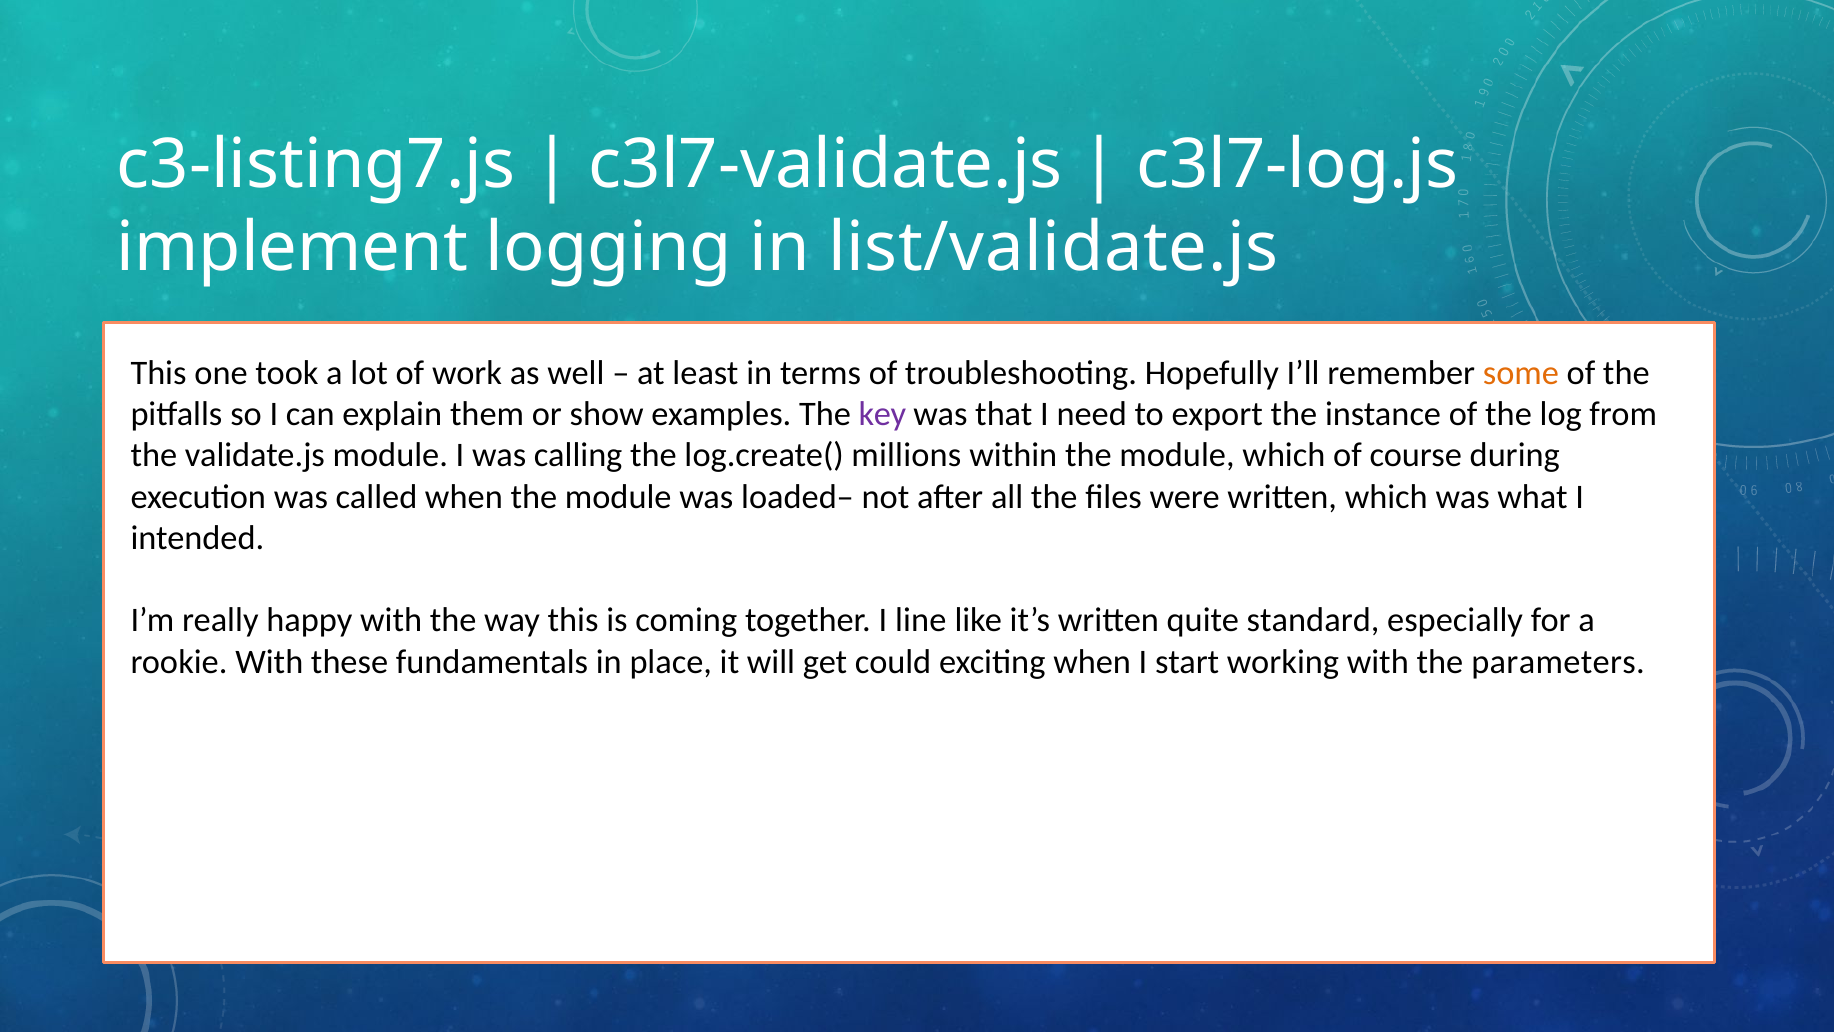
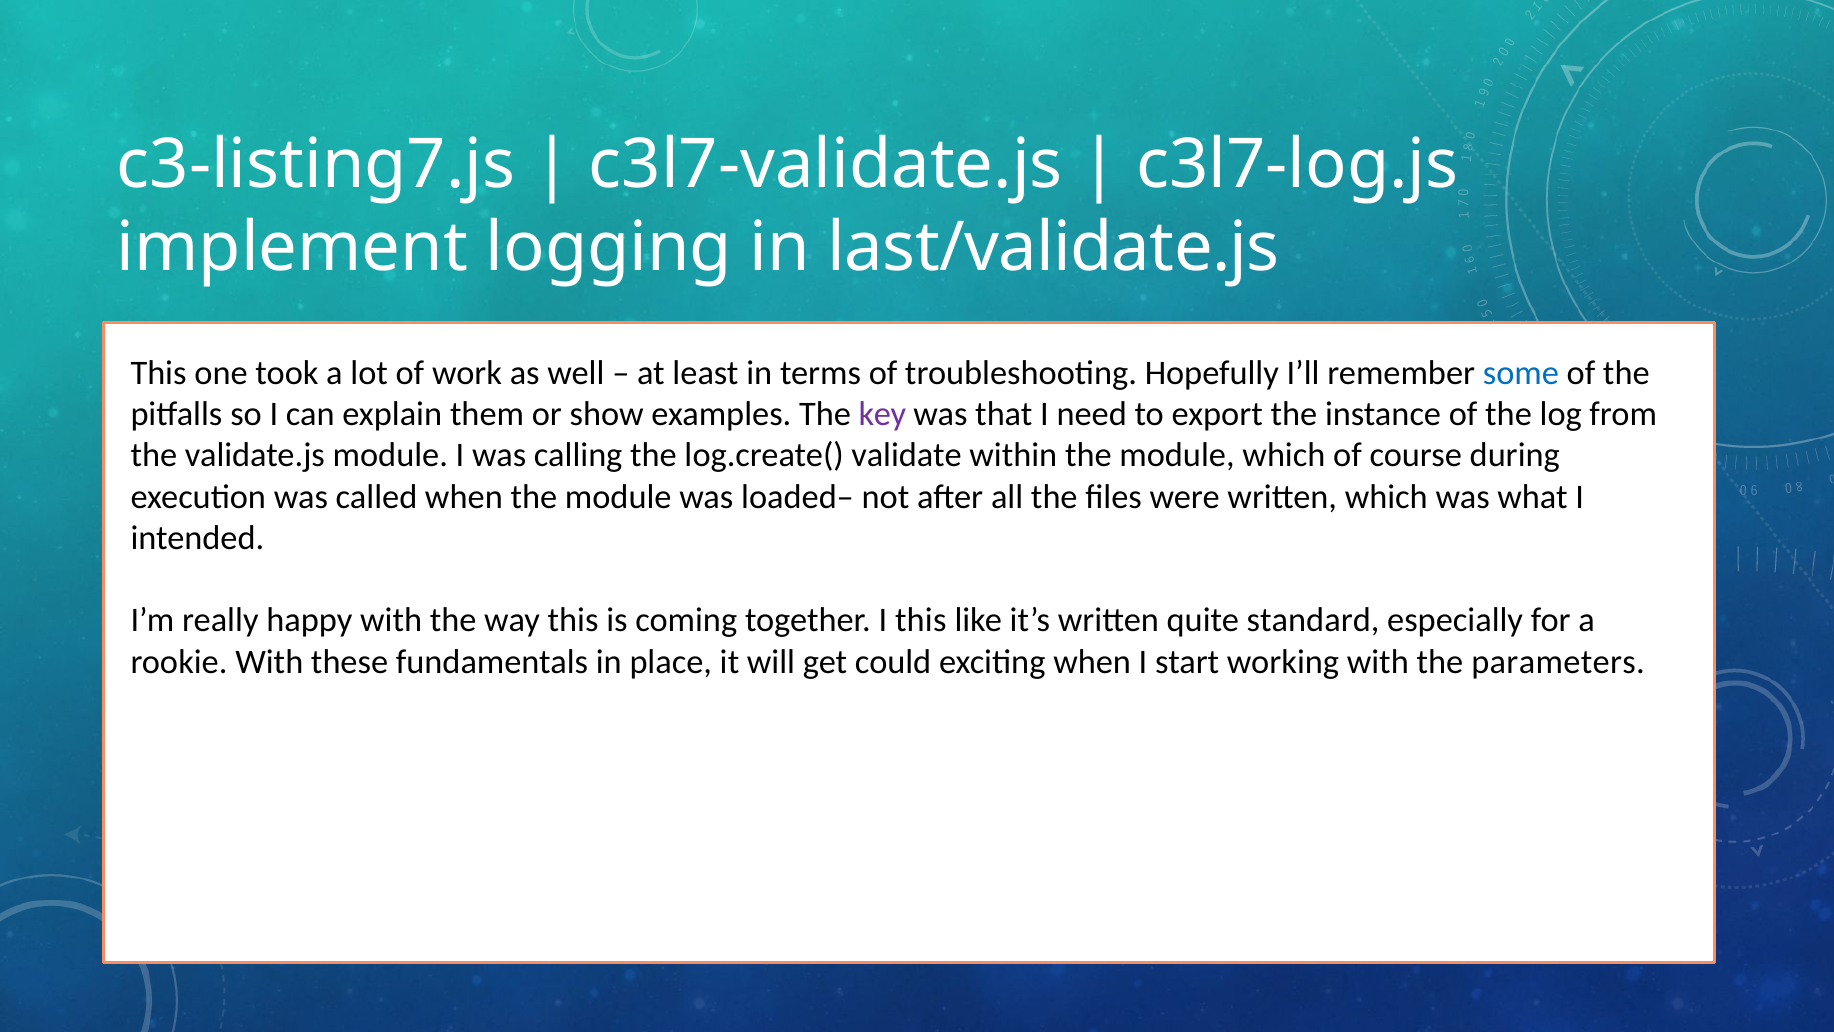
list/validate.js: list/validate.js -> last/validate.js
some colour: orange -> blue
millions: millions -> validate
I line: line -> this
